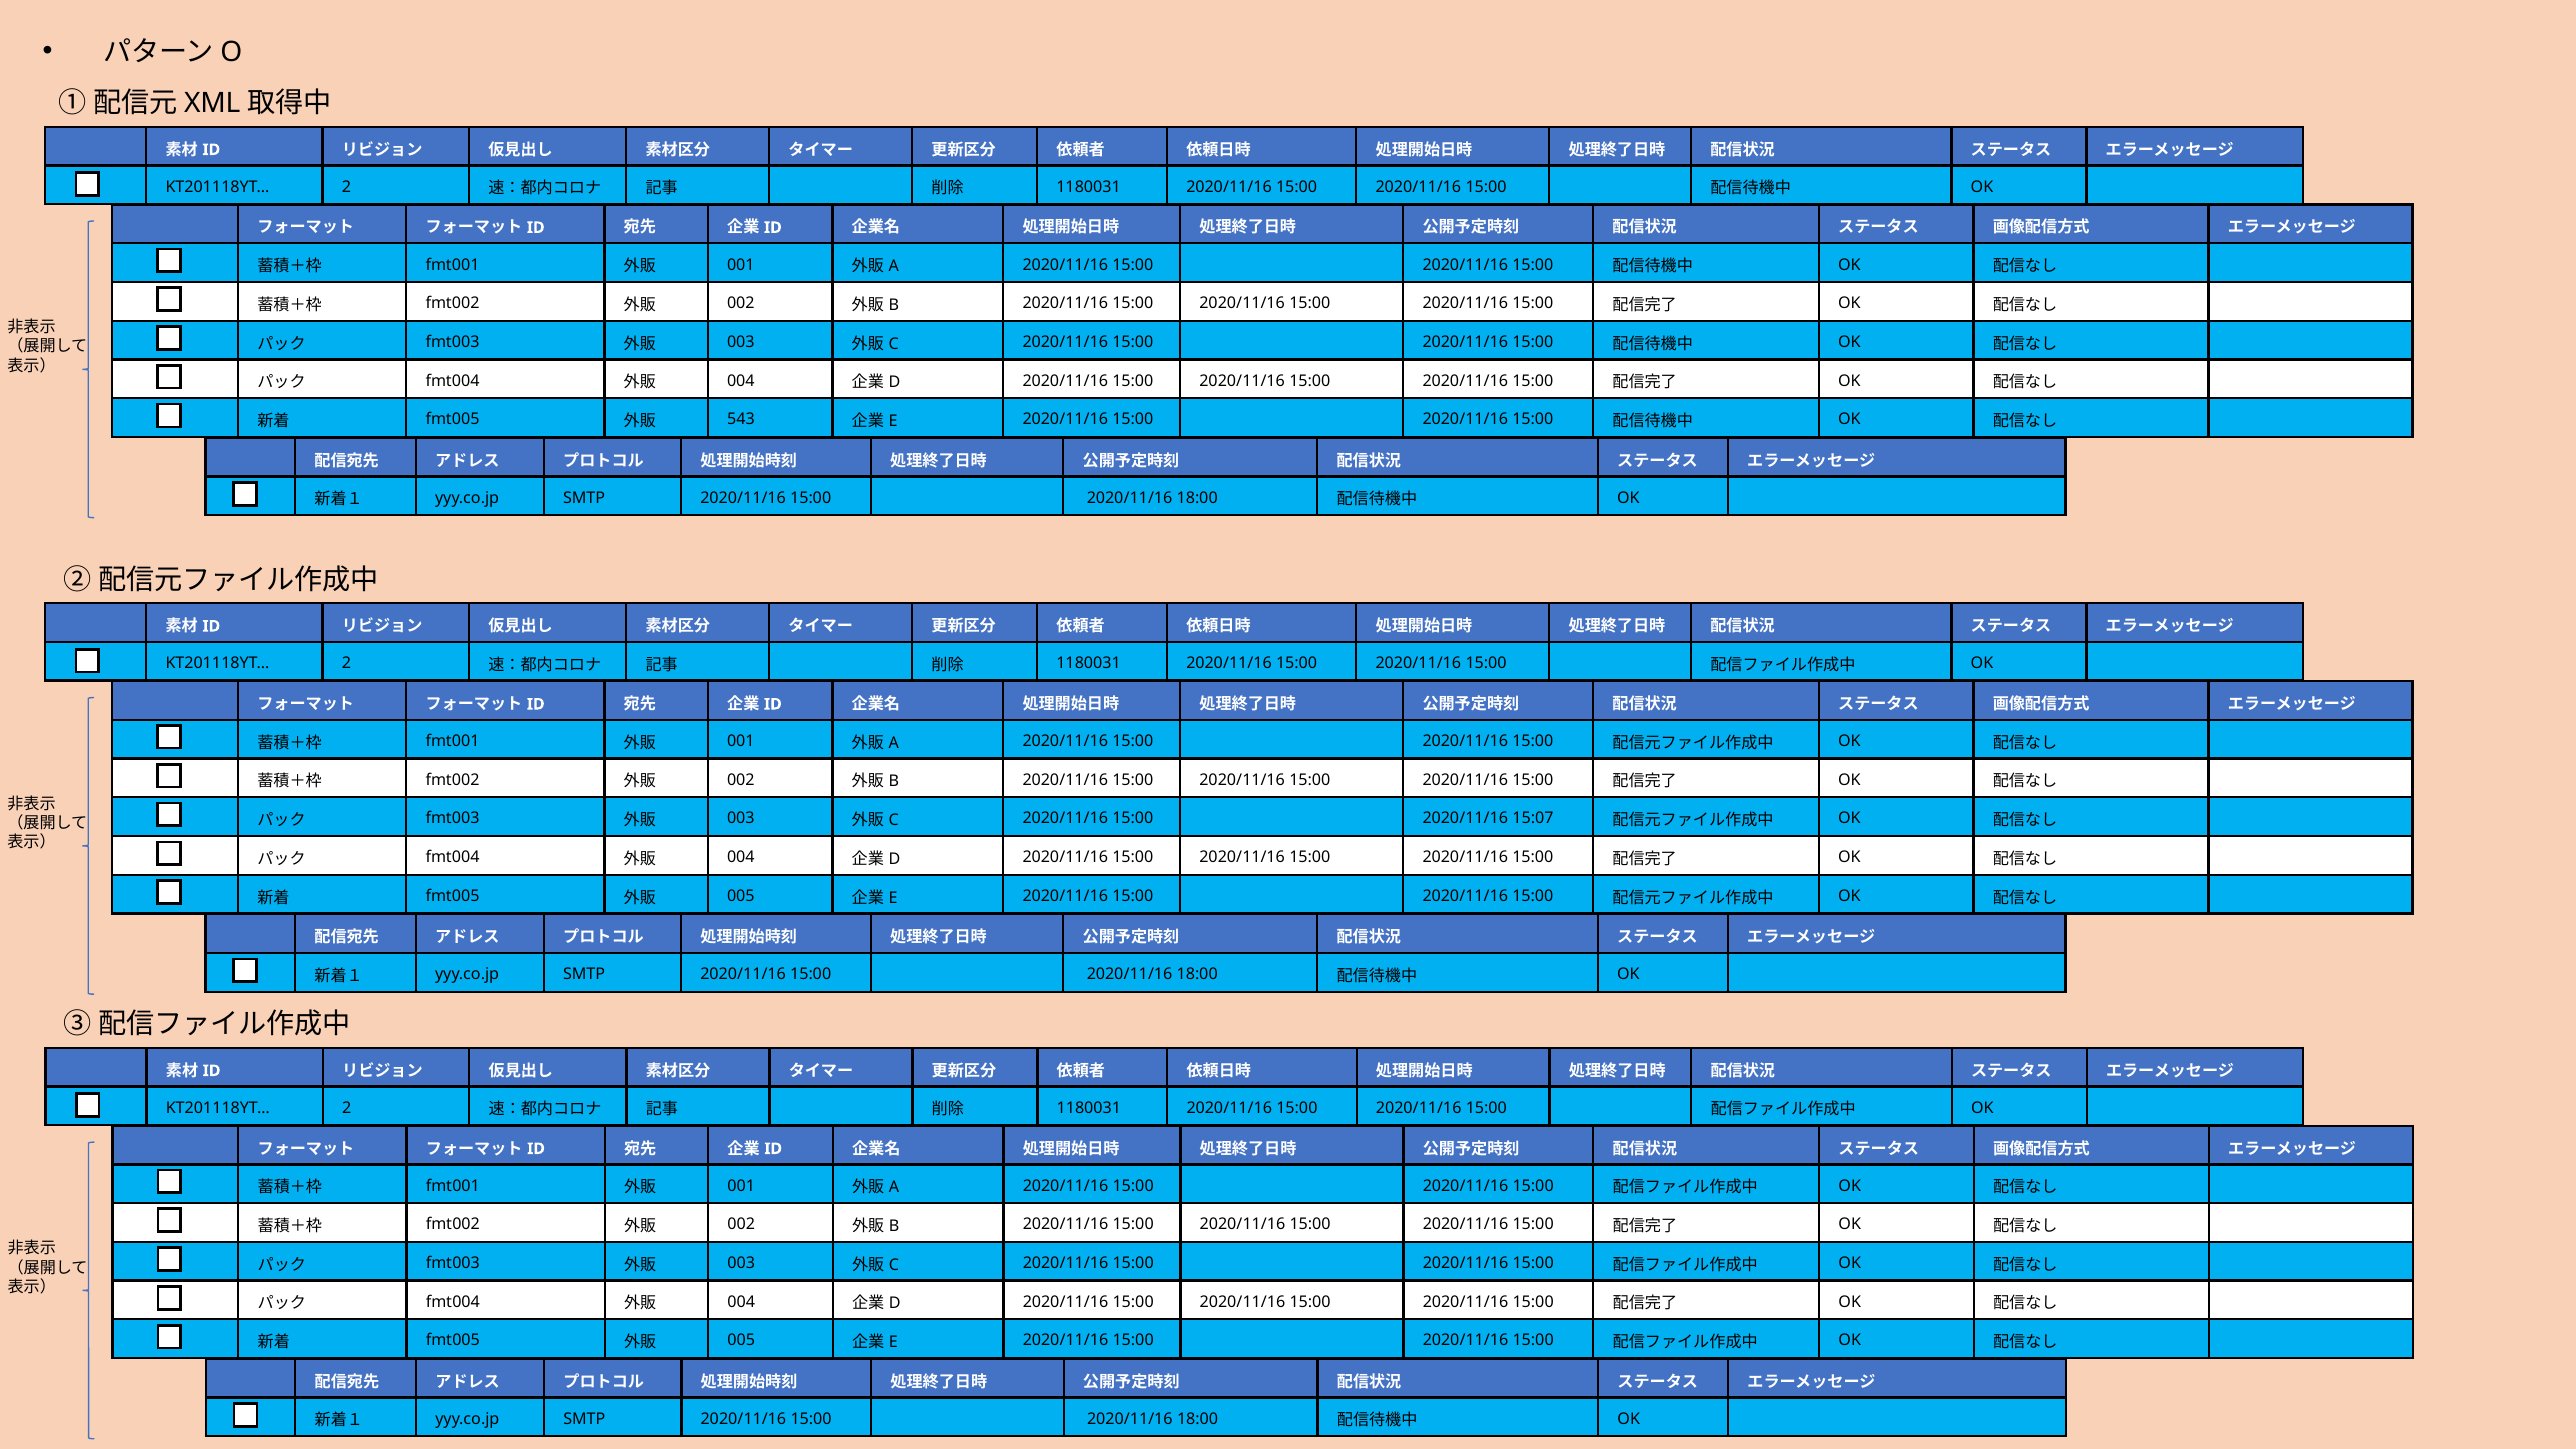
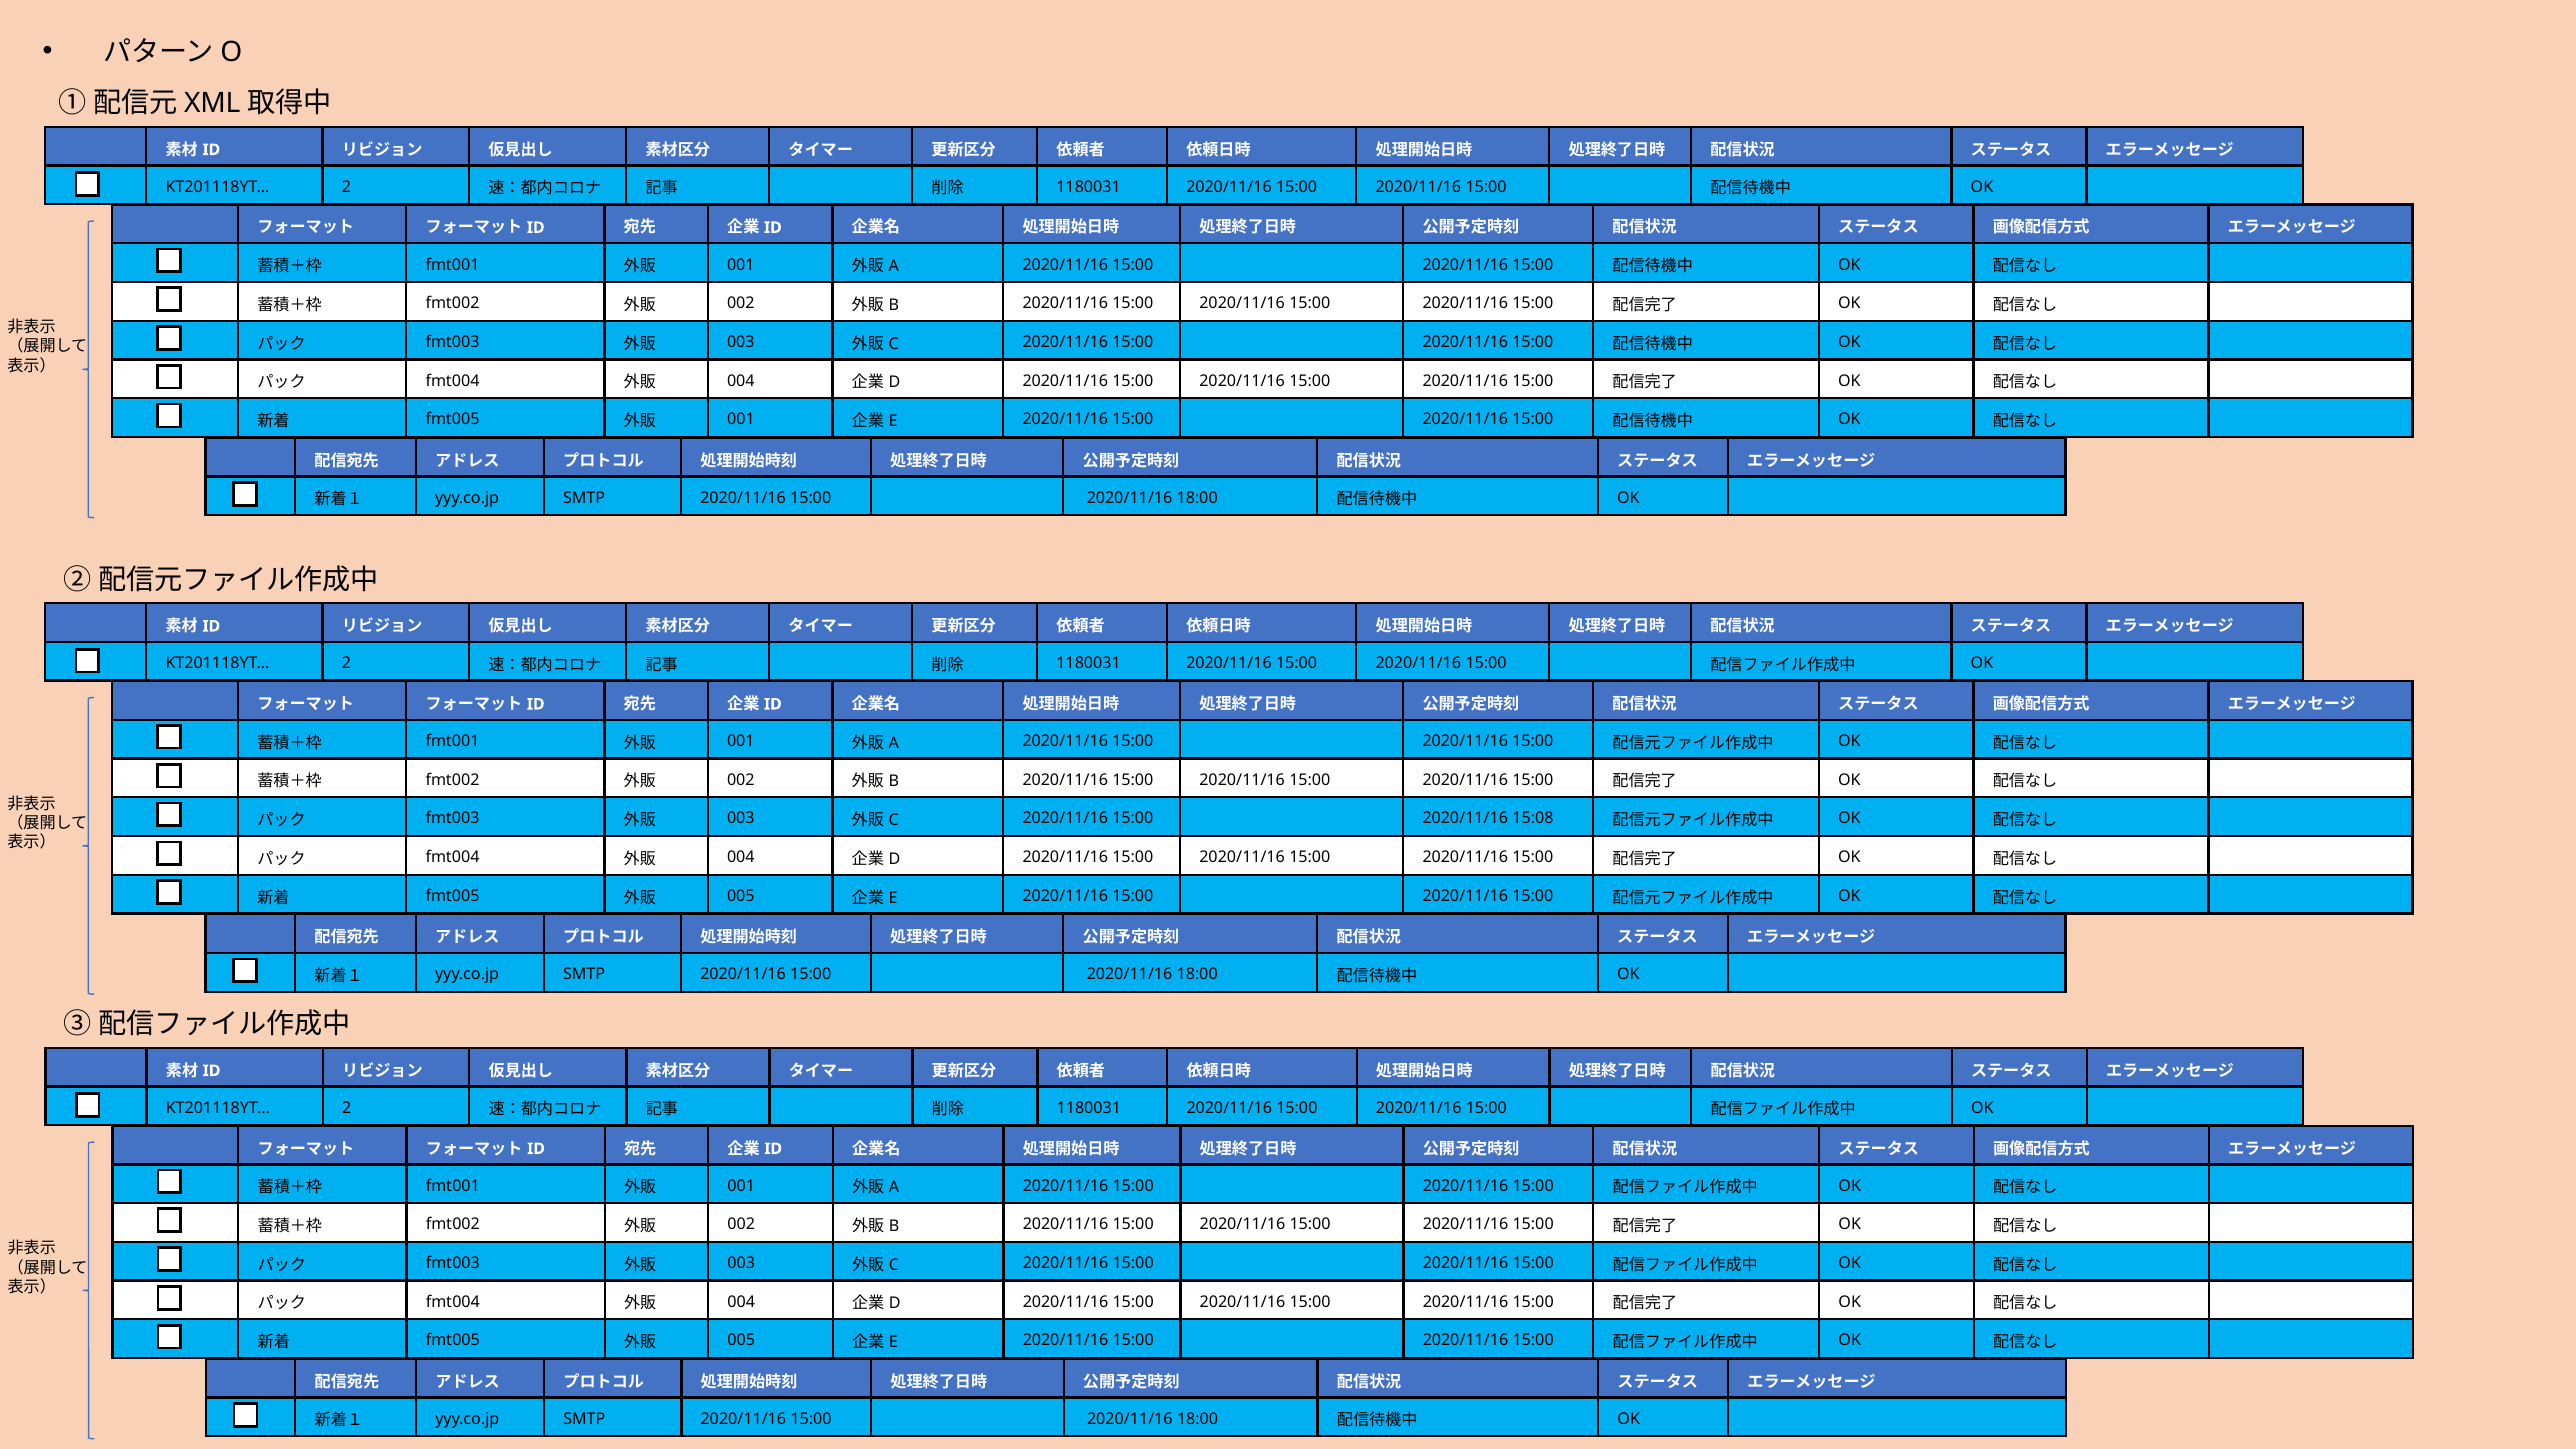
543 at (741, 420): 543 -> 001
15:07: 15:07 -> 15:08
